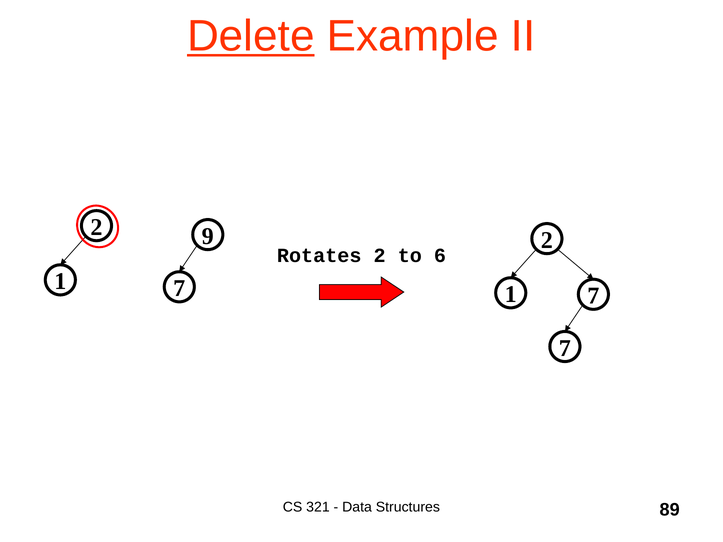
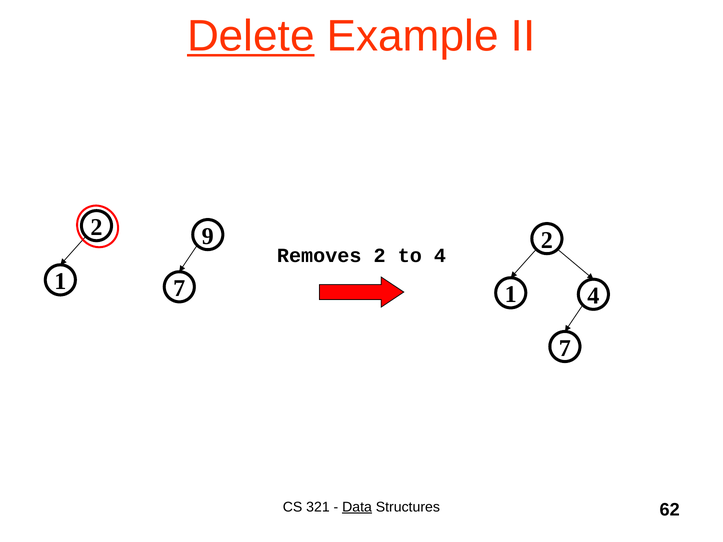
Rotates: Rotates -> Removes
to 6: 6 -> 4
1 7: 7 -> 4
Data underline: none -> present
89: 89 -> 62
